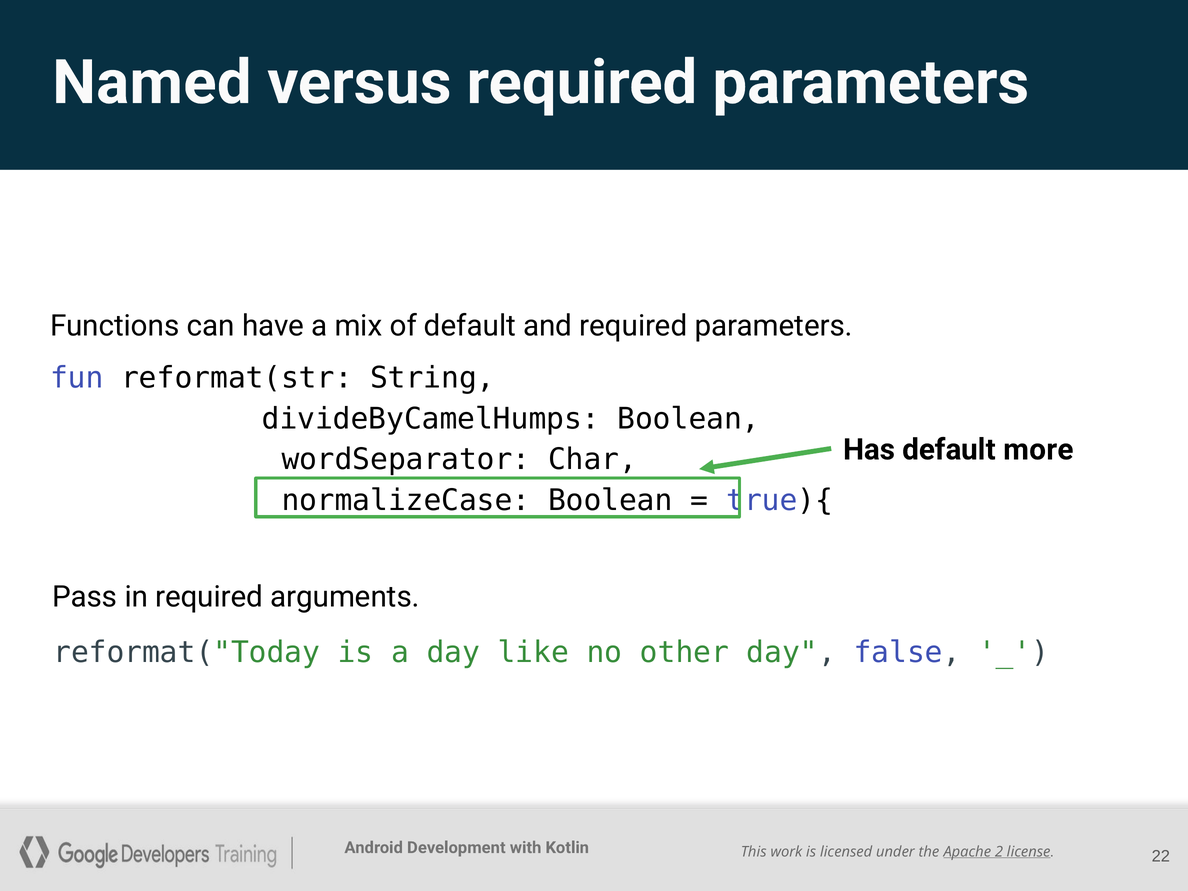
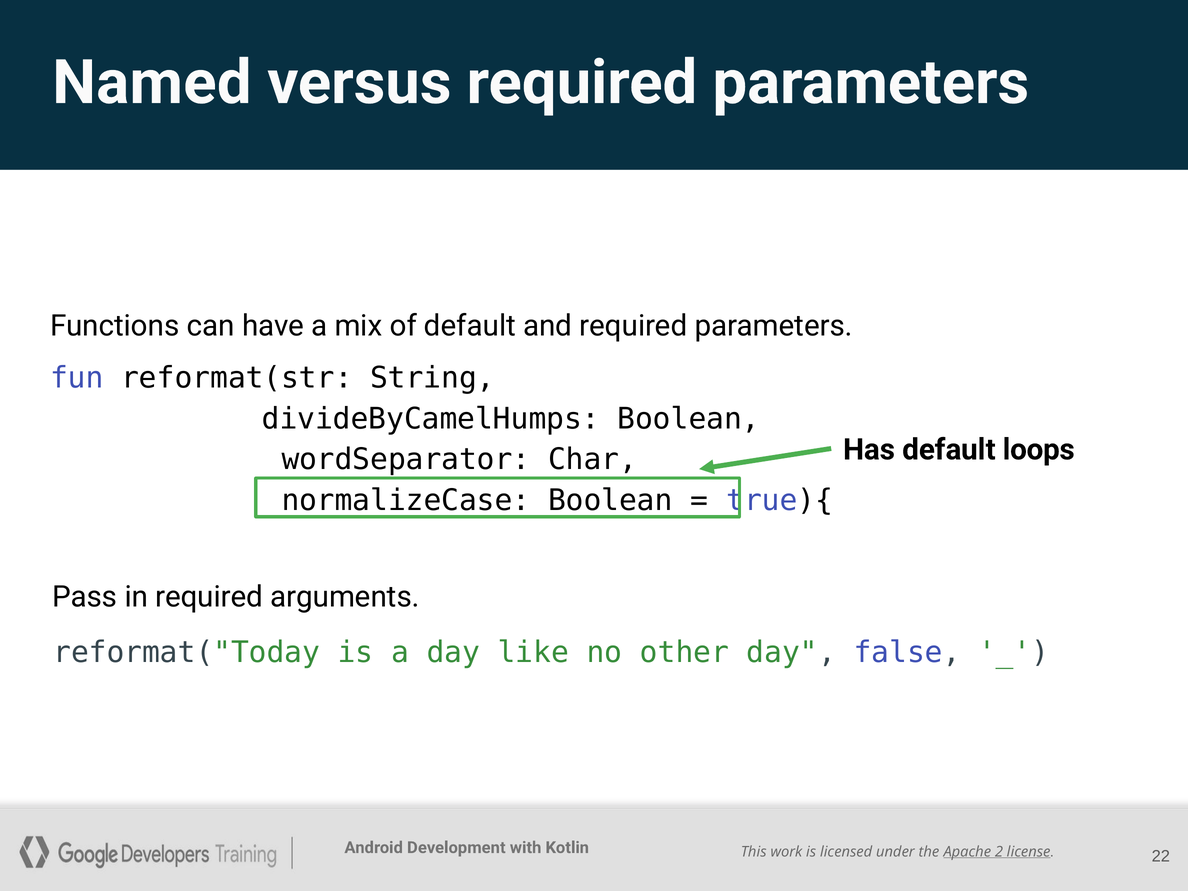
more: more -> loops
